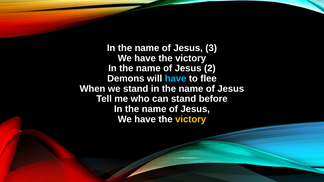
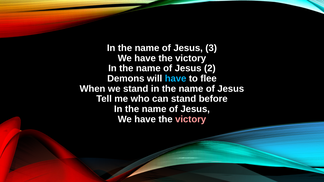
victory at (191, 119) colour: yellow -> pink
